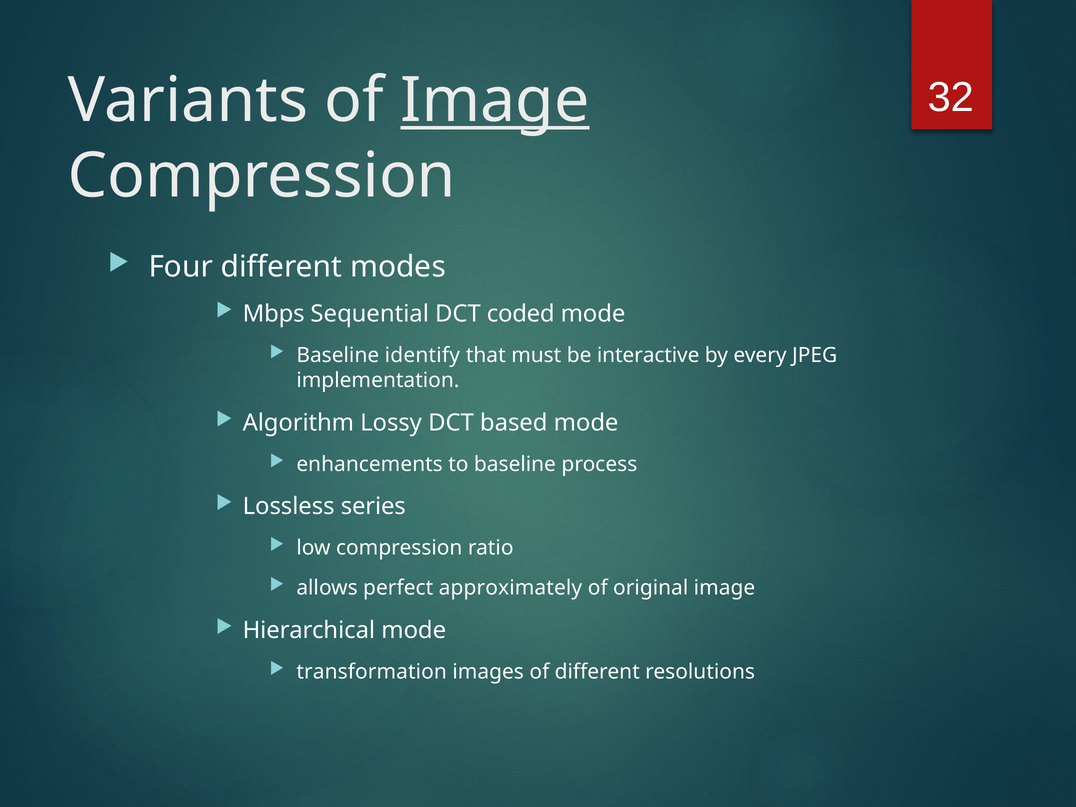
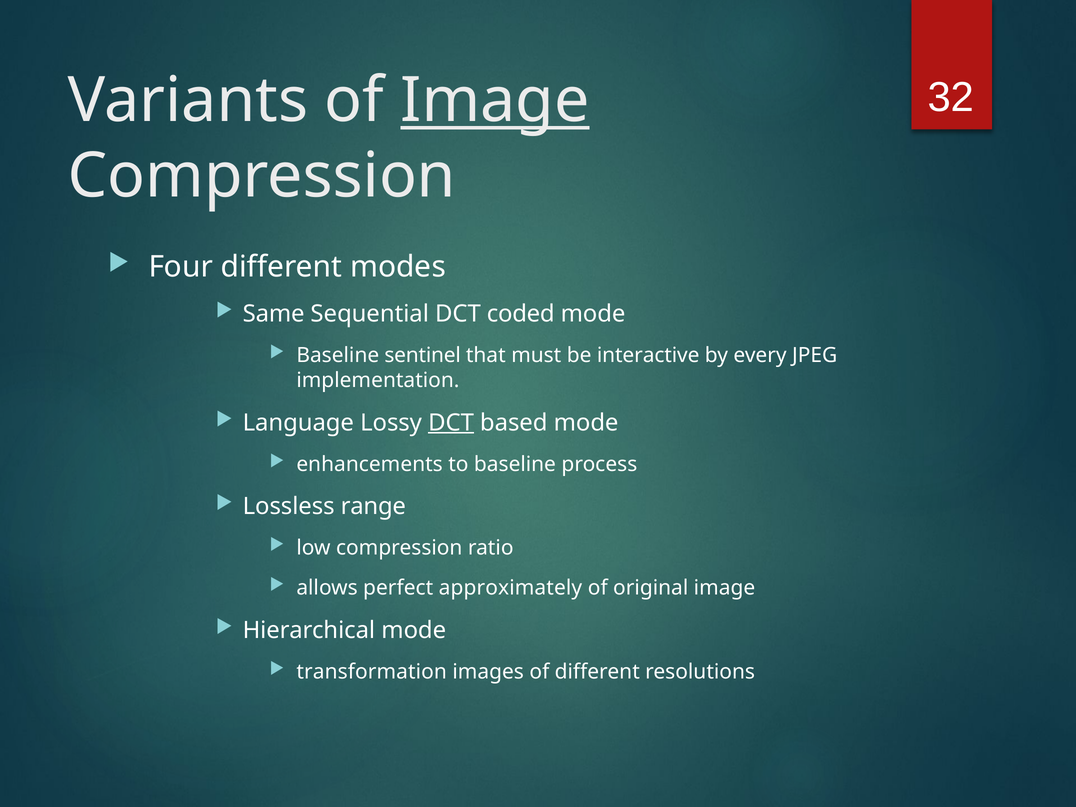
Mbps: Mbps -> Same
identify: identify -> sentinel
Algorithm: Algorithm -> Language
DCT at (451, 423) underline: none -> present
series: series -> range
